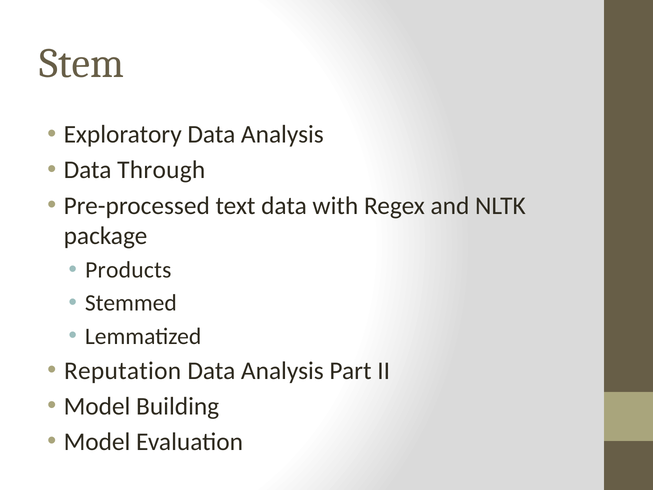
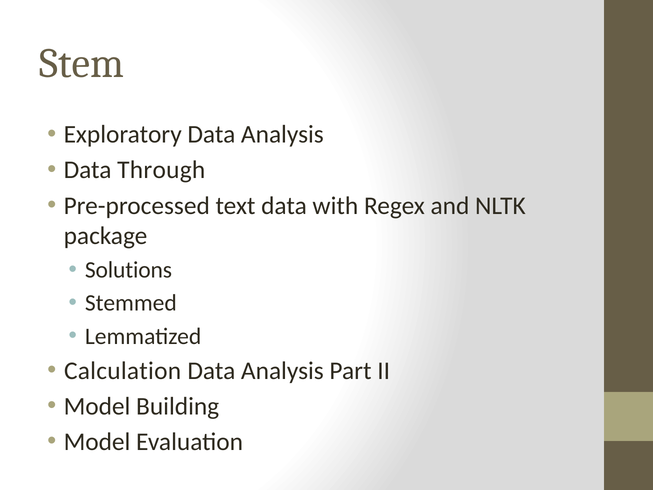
Products: Products -> Solutions
Reputation: Reputation -> Calculation
